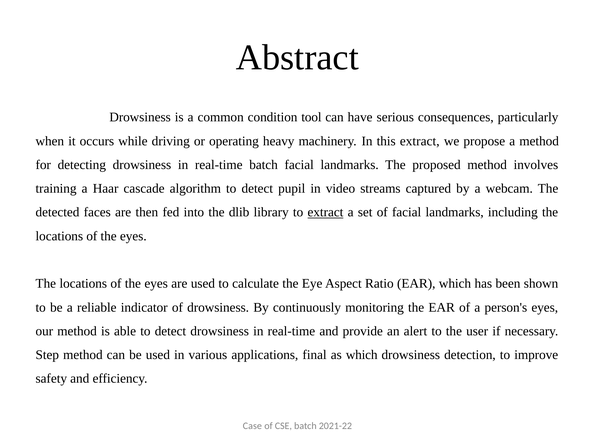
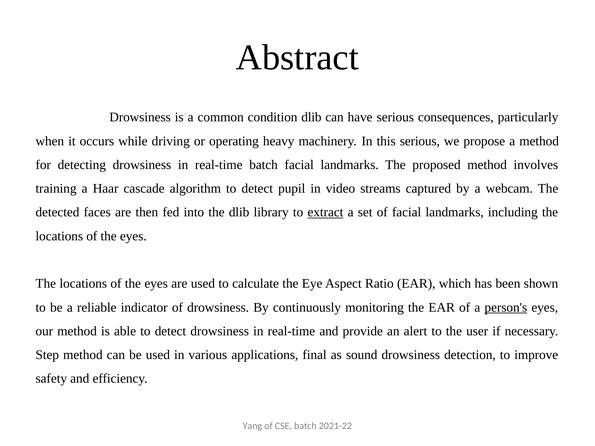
condition tool: tool -> dlib
this extract: extract -> serious
person's underline: none -> present
as which: which -> sound
Case: Case -> Yang
